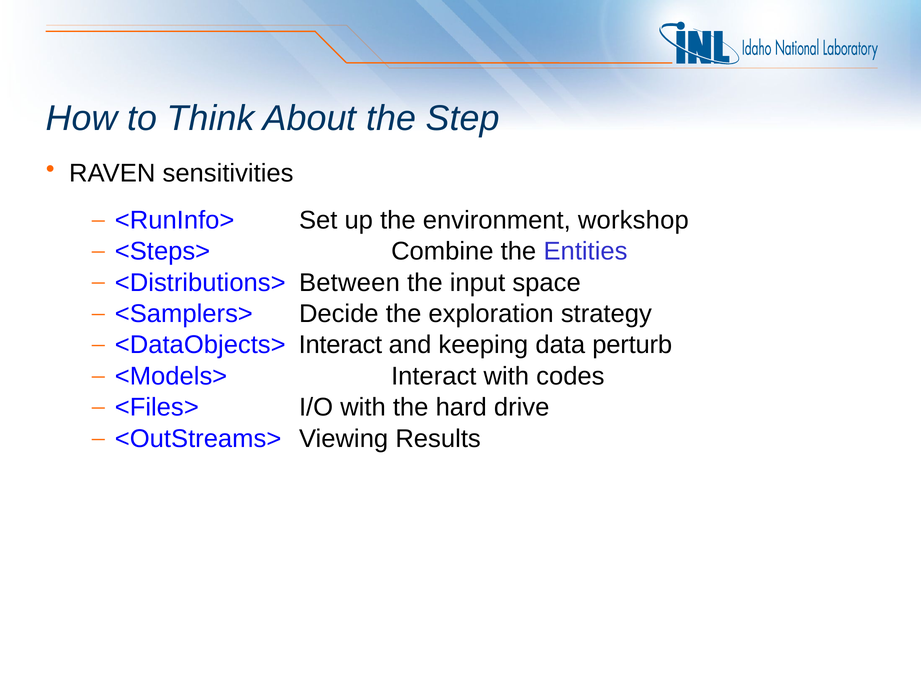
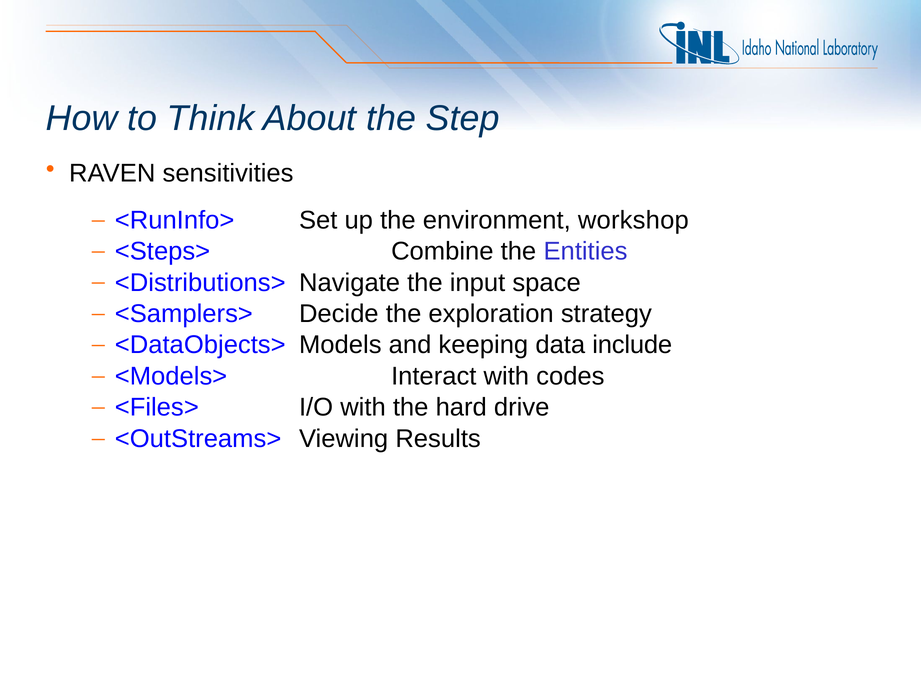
Between: Between -> Navigate
<DataObjects> Interact: Interact -> Models
perturb: perturb -> include
